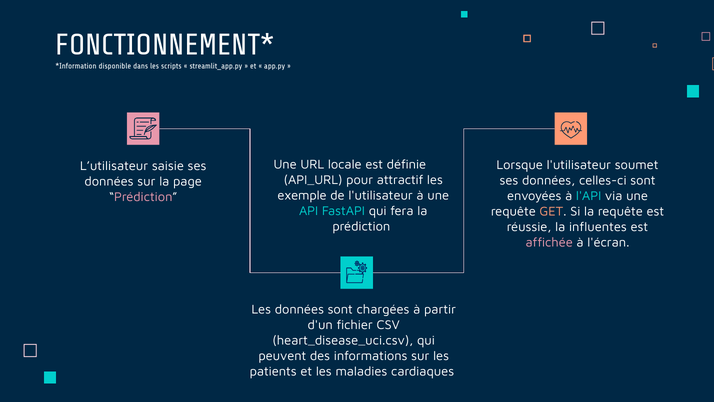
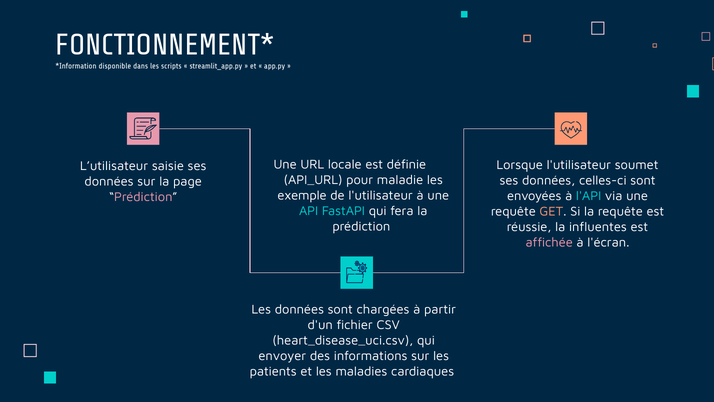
attractif: attractif -> maladie
peuvent: peuvent -> envoyer
